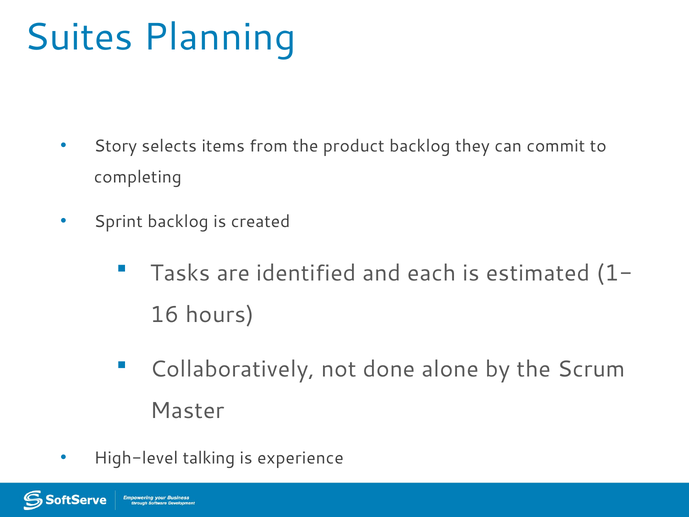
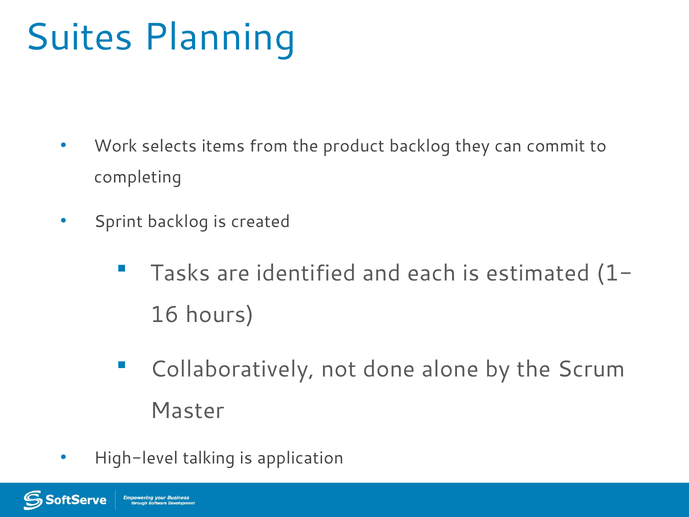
Story: Story -> Work
experience: experience -> application
